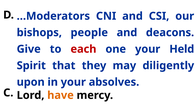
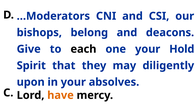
people: people -> belong
each colour: red -> black
Held: Held -> Hold
